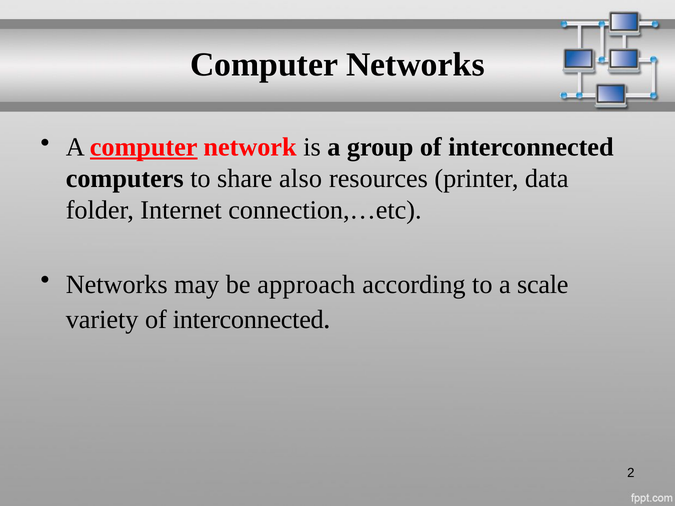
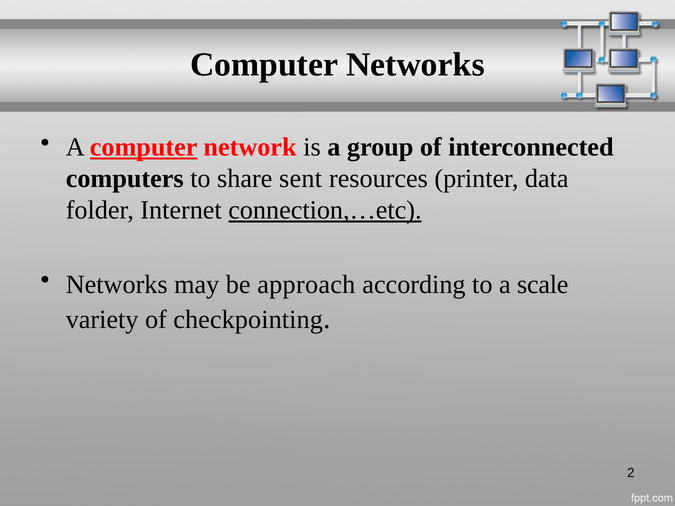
also: also -> sent
connection,…etc underline: none -> present
variety of interconnected: interconnected -> checkpointing
